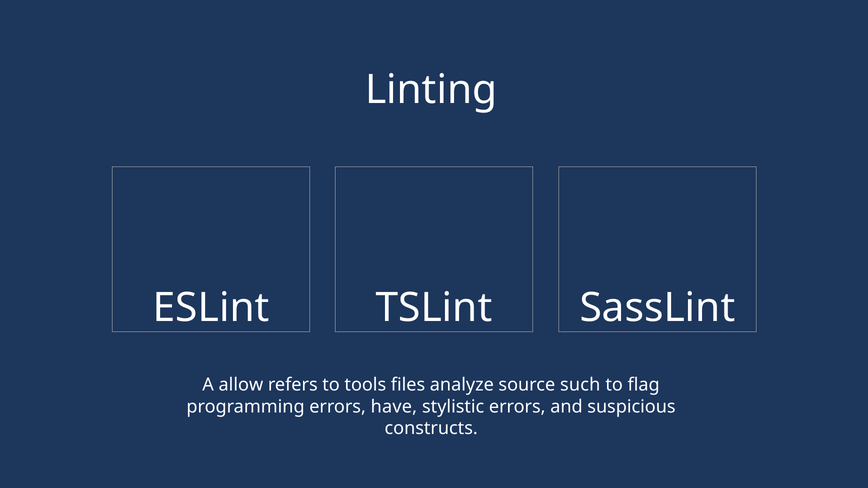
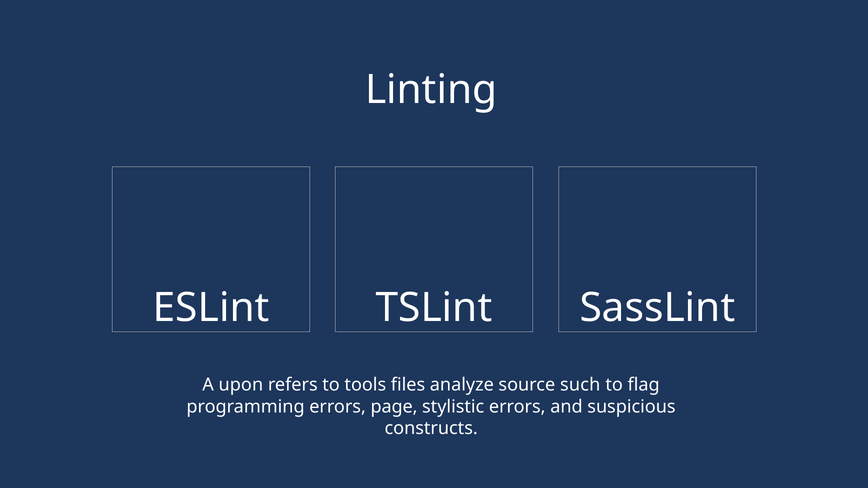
allow: allow -> upon
have: have -> page
